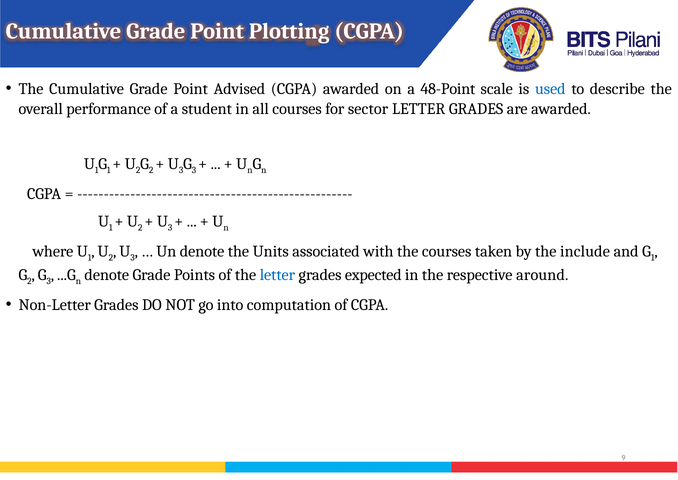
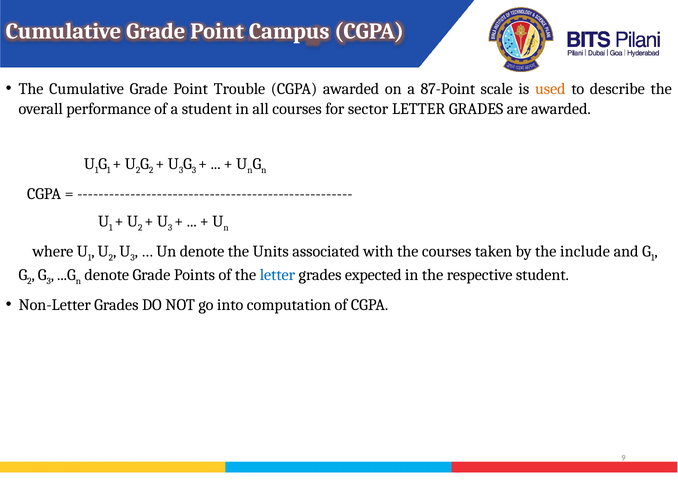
Plotting: Plotting -> Campus
Advised: Advised -> Trouble
48-Point: 48-Point -> 87-Point
used colour: blue -> orange
respective around: around -> student
